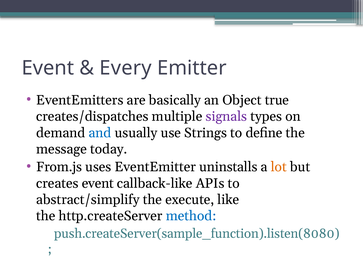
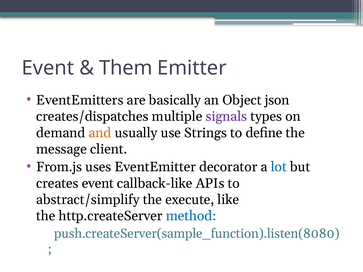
Every: Every -> Them
true: true -> json
and colour: blue -> orange
today: today -> client
uninstalls: uninstalls -> decorator
lot colour: orange -> blue
